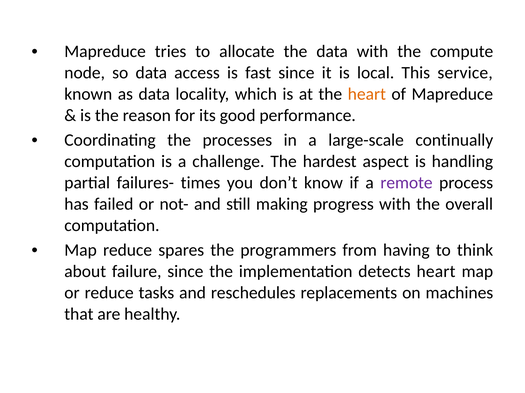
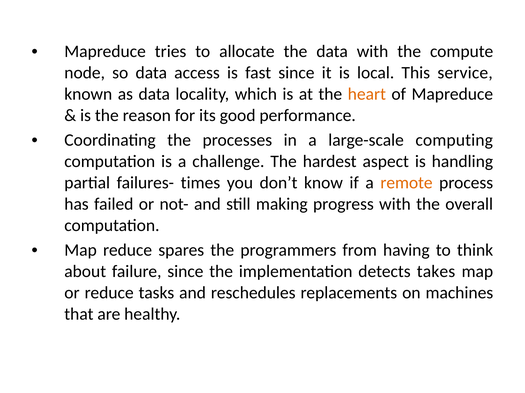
continually: continually -> computing
remote colour: purple -> orange
detects heart: heart -> takes
